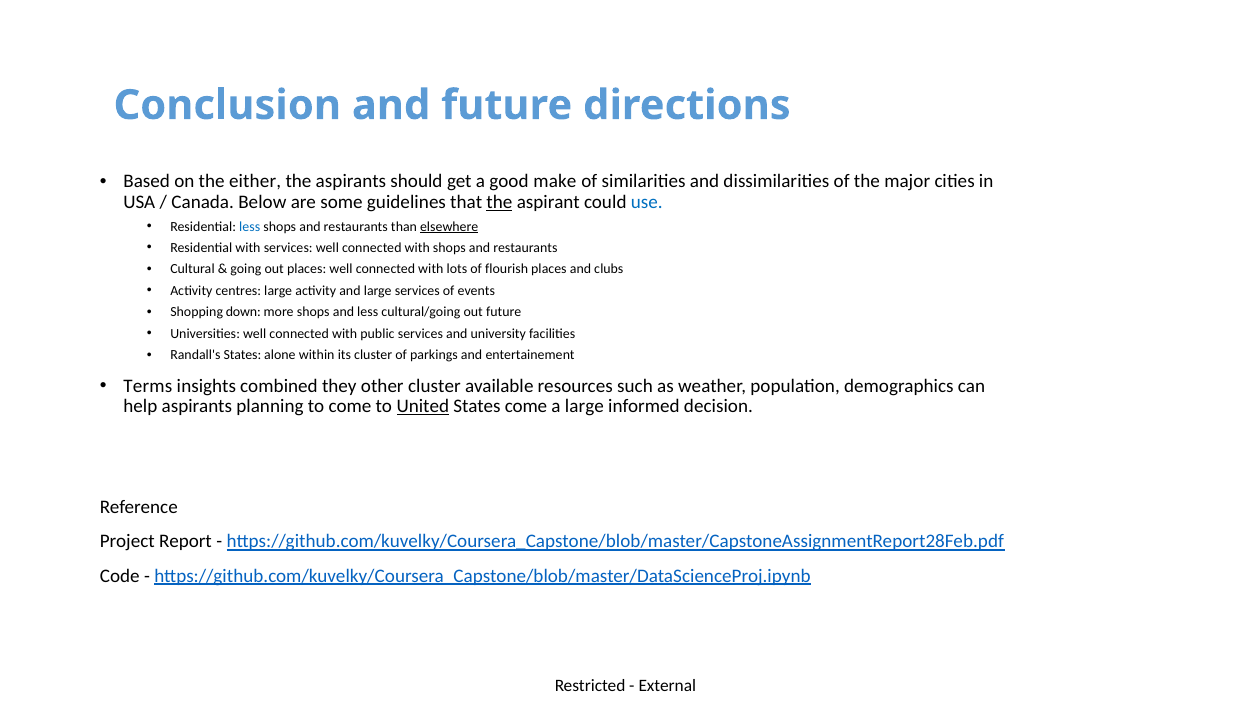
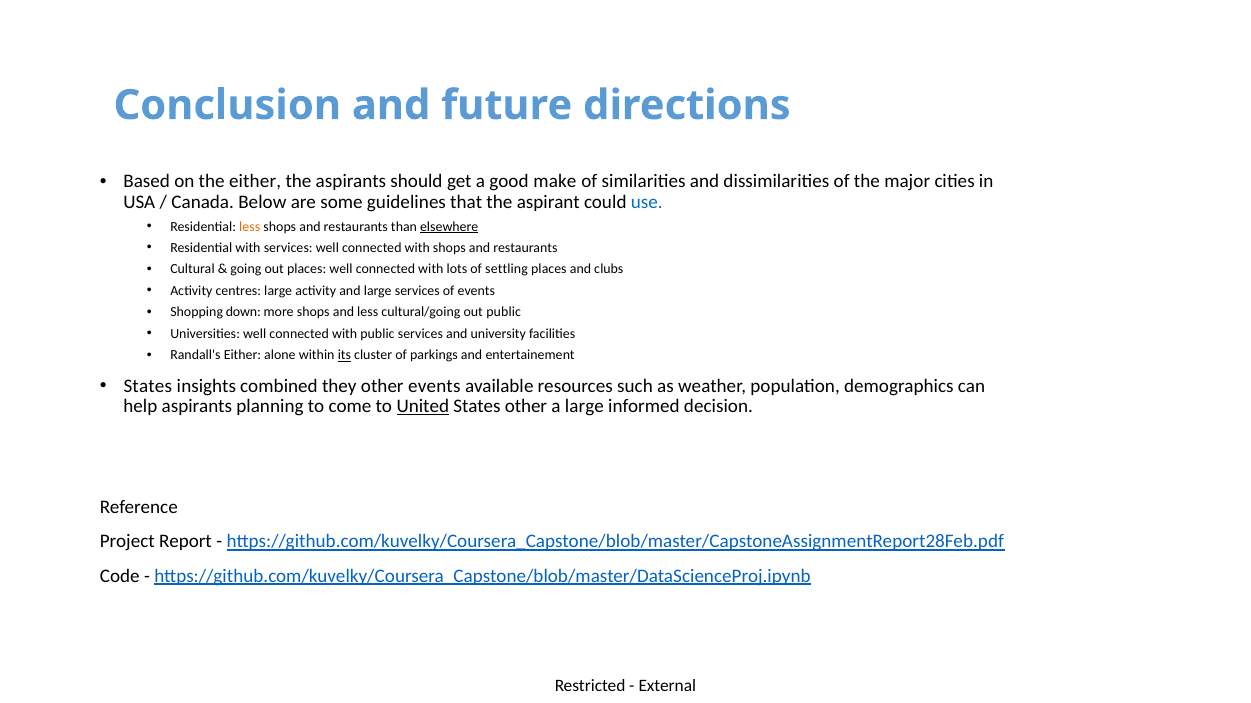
the at (499, 202) underline: present -> none
less at (250, 227) colour: blue -> orange
flourish: flourish -> settling
out future: future -> public
Randall's States: States -> Either
its underline: none -> present
Terms at (148, 386): Terms -> States
other cluster: cluster -> events
States come: come -> other
